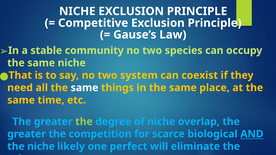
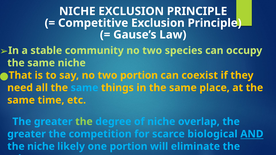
two system: system -> portion
same at (85, 88) colour: white -> light blue
one perfect: perfect -> portion
